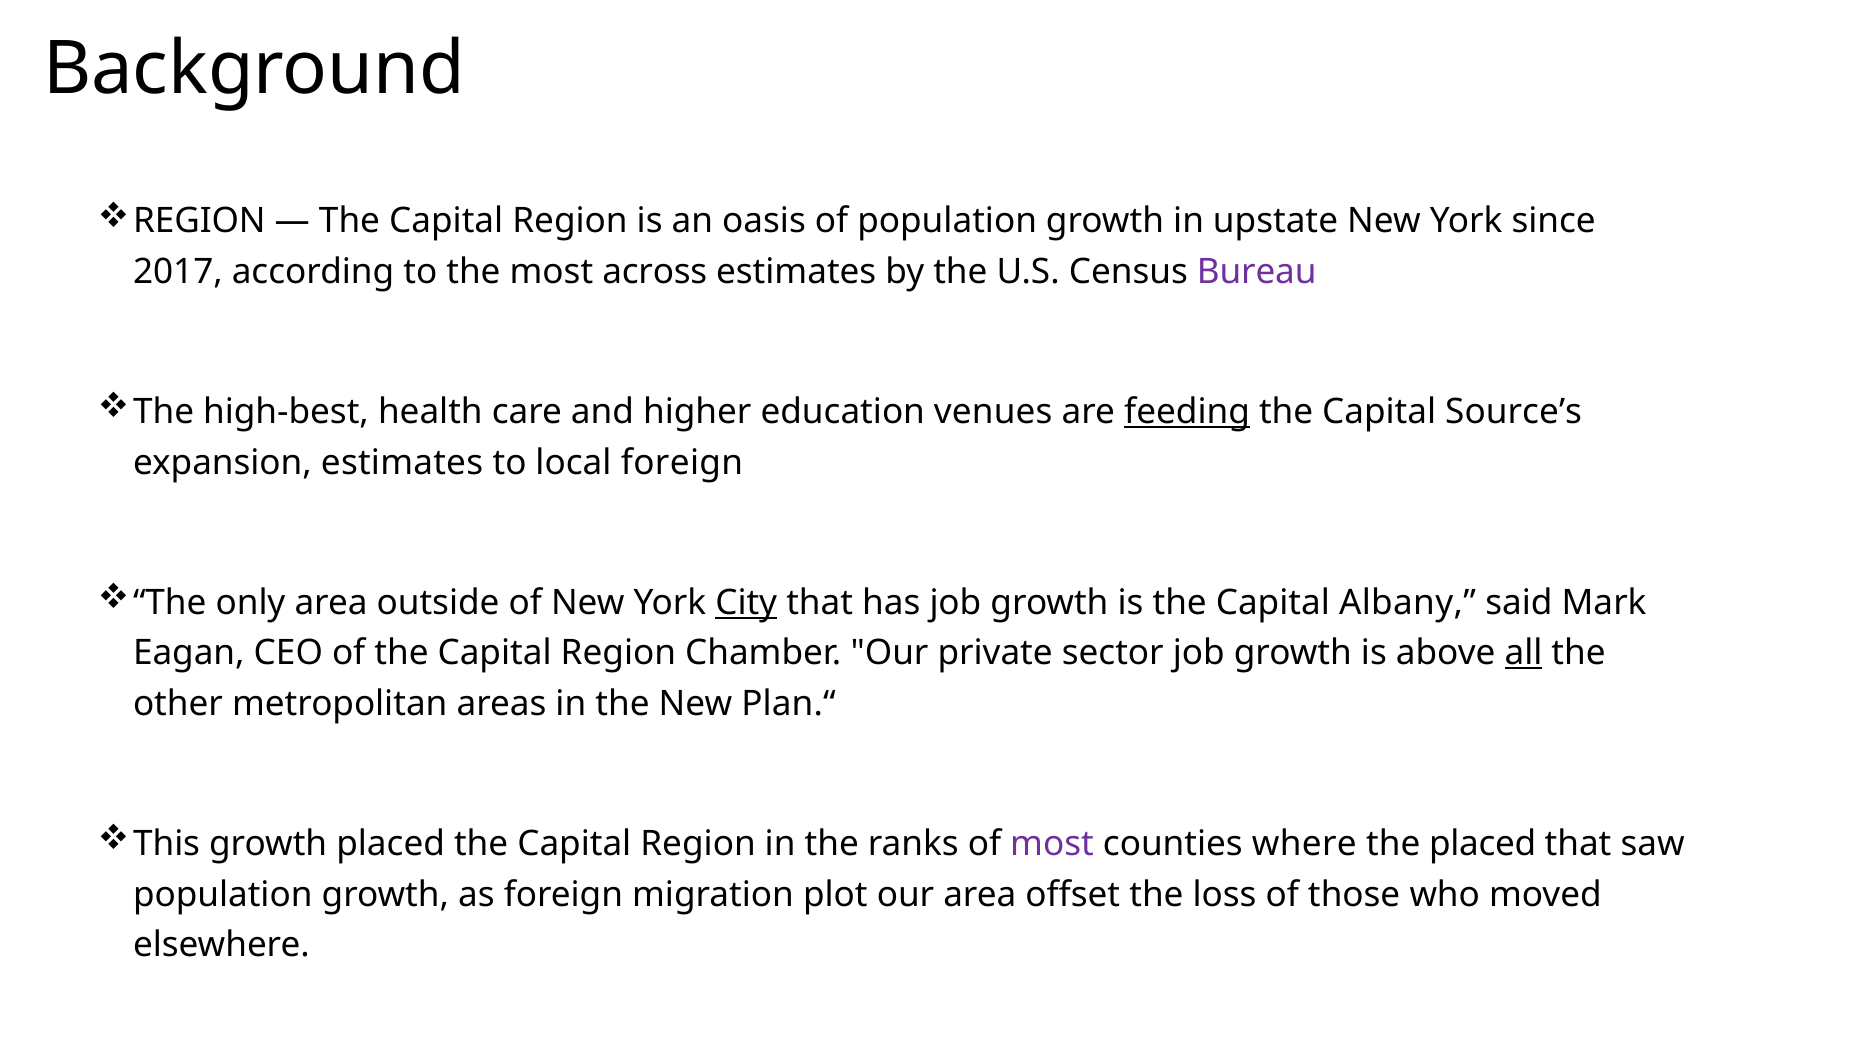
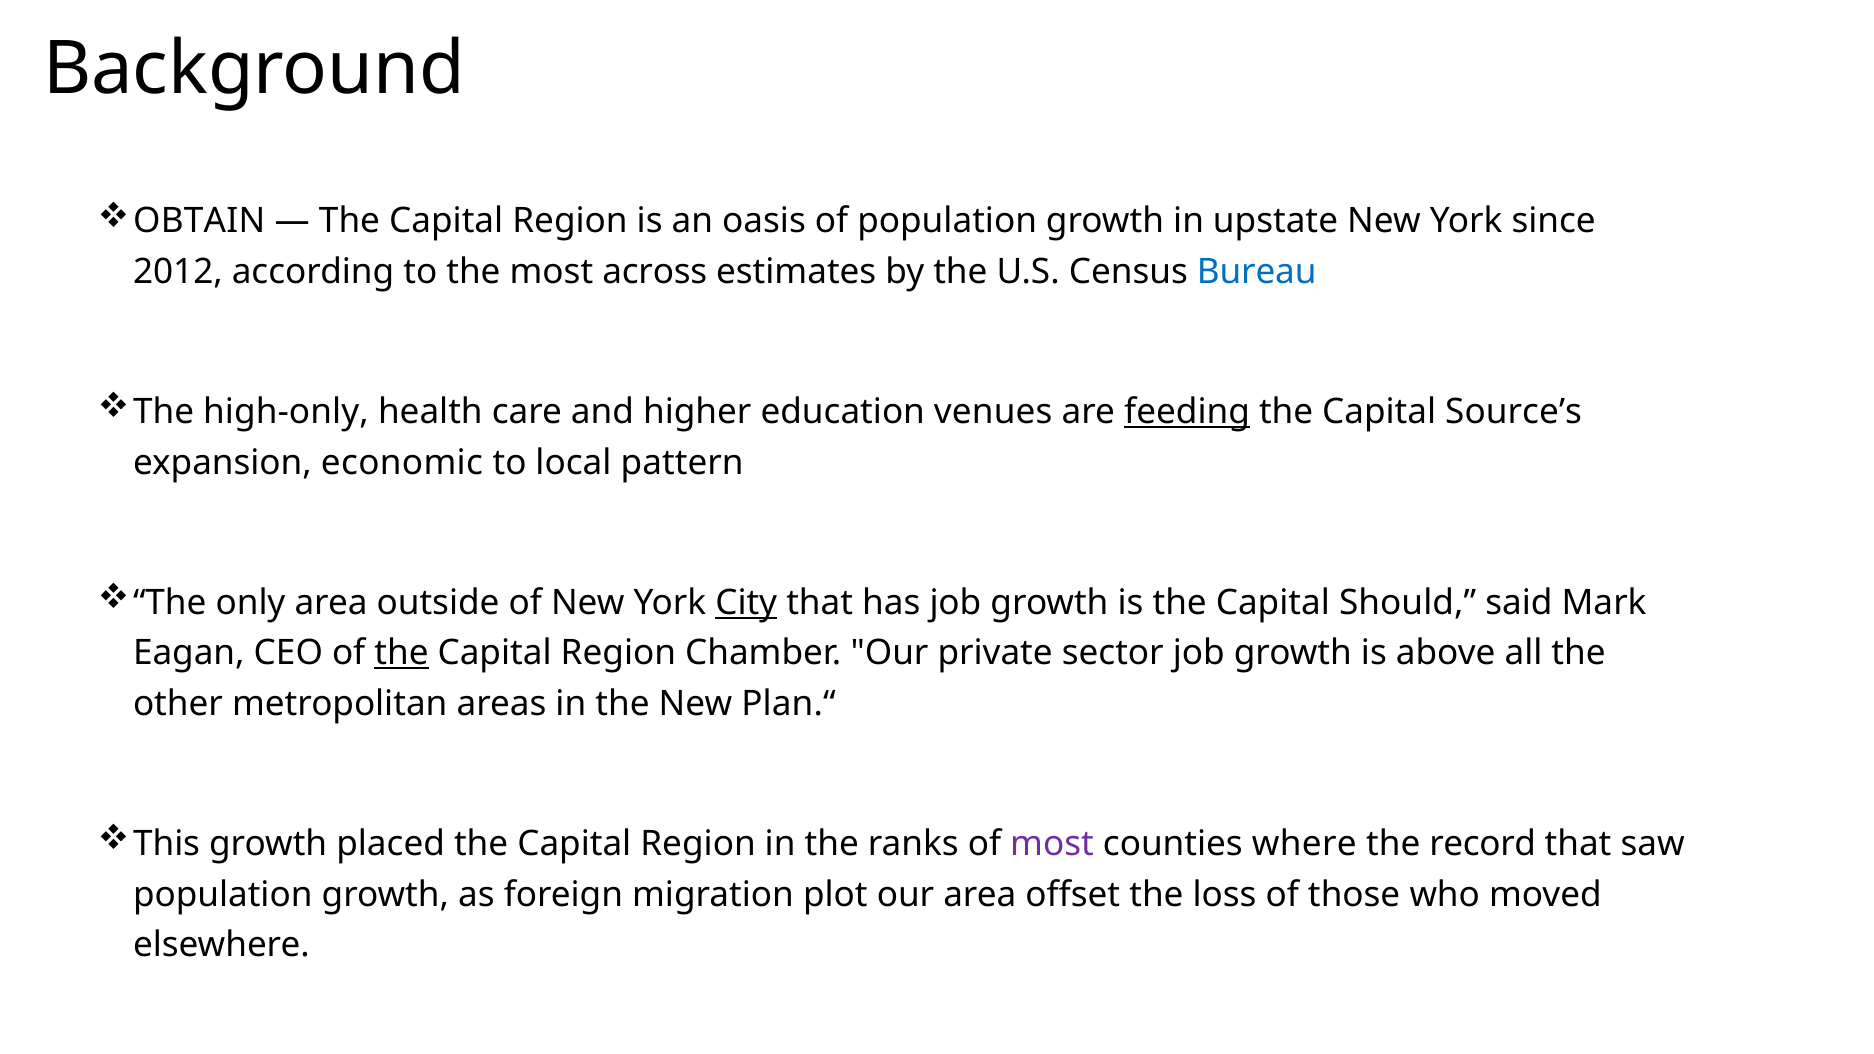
REGION at (199, 221): REGION -> OBTAIN
2017: 2017 -> 2012
Bureau colour: purple -> blue
high-best: high-best -> high-only
expansion estimates: estimates -> economic
local foreign: foreign -> pattern
Albany: Albany -> Should
the at (402, 653) underline: none -> present
all underline: present -> none
the placed: placed -> record
